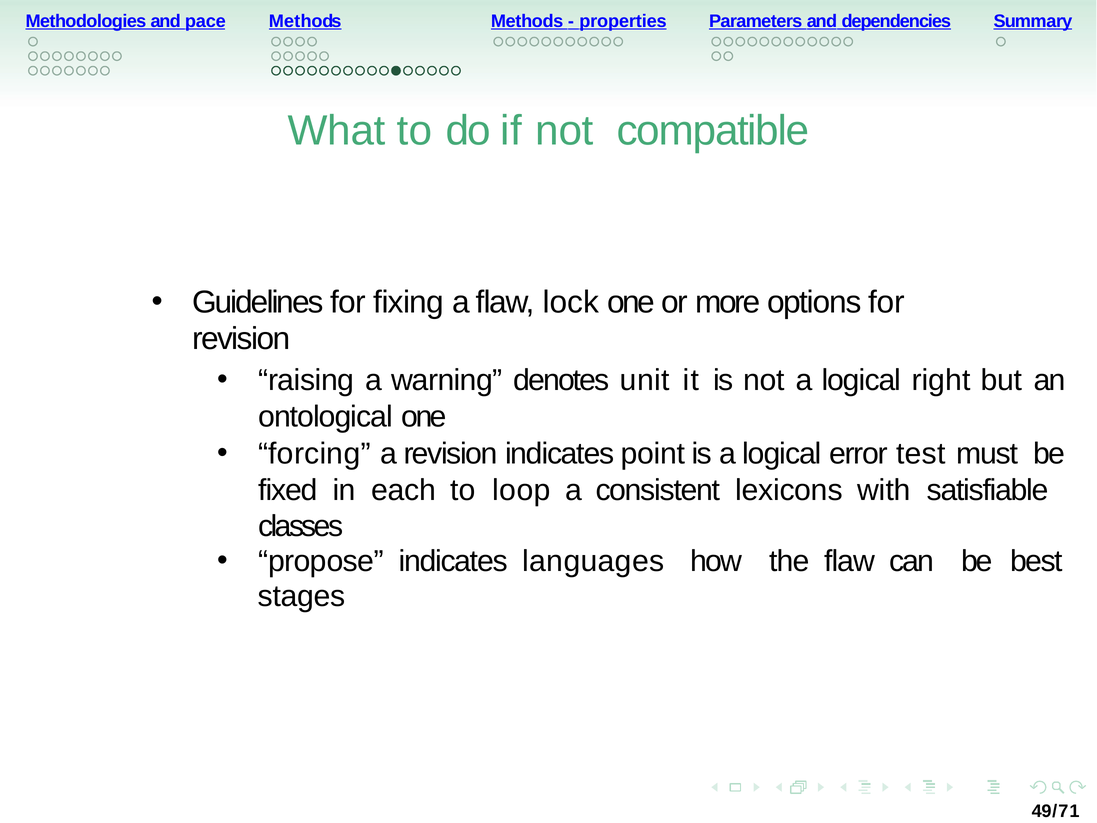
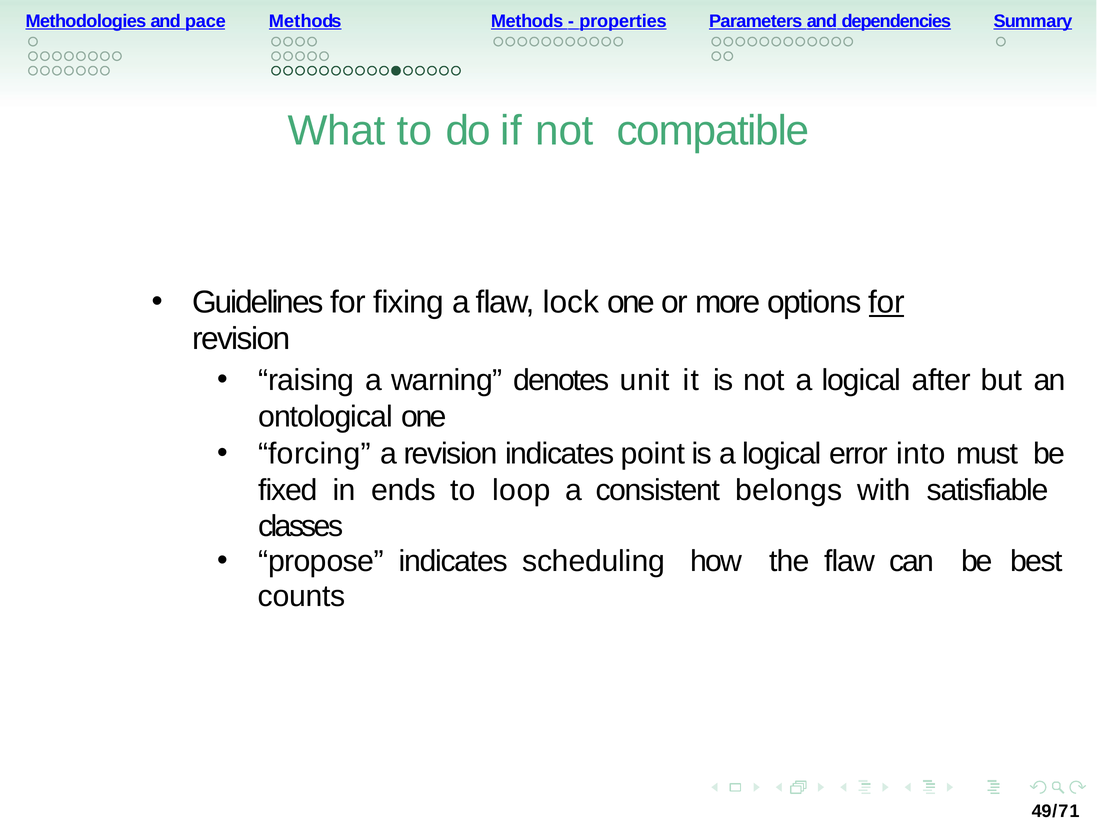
for at (887, 303) underline: none -> present
right: right -> after
test: test -> into
each: each -> ends
lexicons: lexicons -> belongs
languages: languages -> scheduling
stages: stages -> counts
